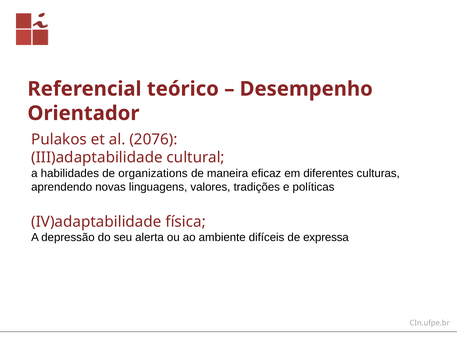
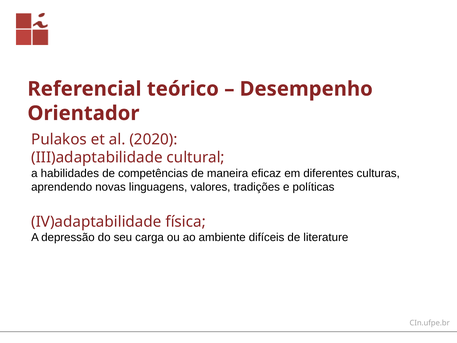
2076: 2076 -> 2020
organizations: organizations -> competências
alerta: alerta -> carga
expressa: expressa -> literature
